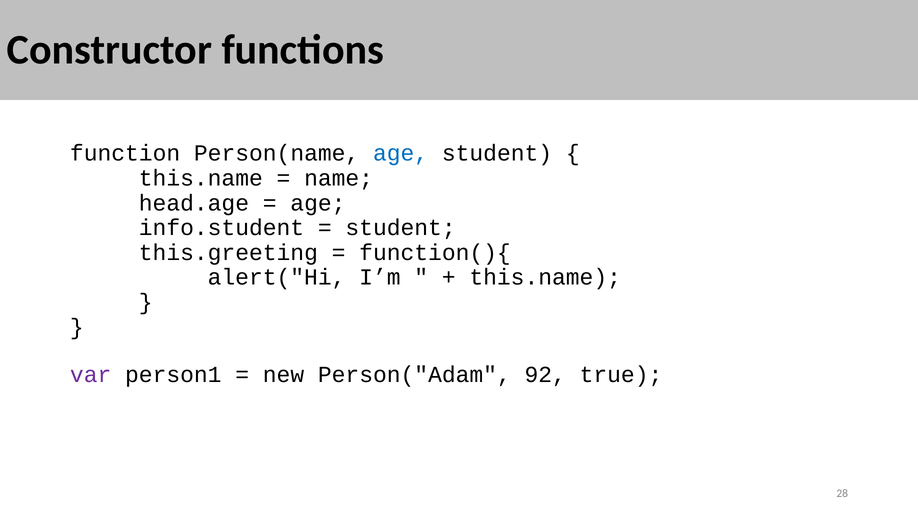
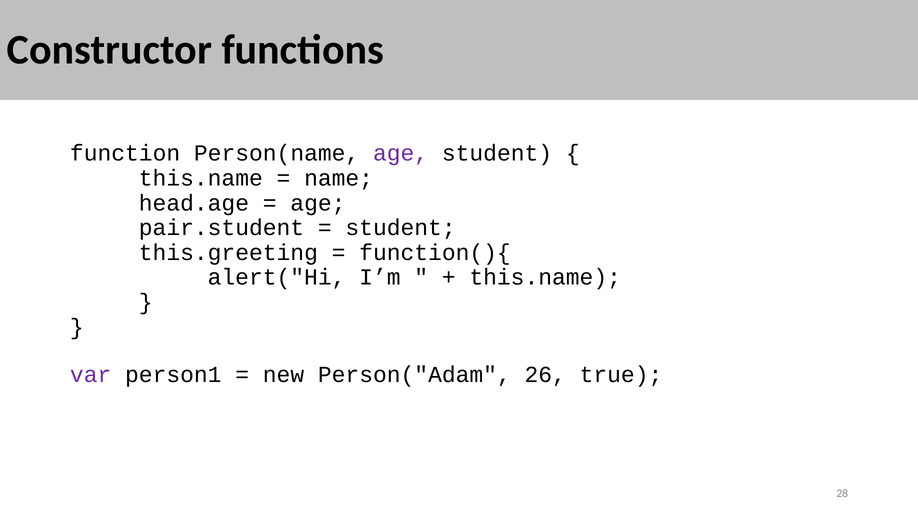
age at (401, 153) colour: blue -> purple
info.student: info.student -> pair.student
92: 92 -> 26
